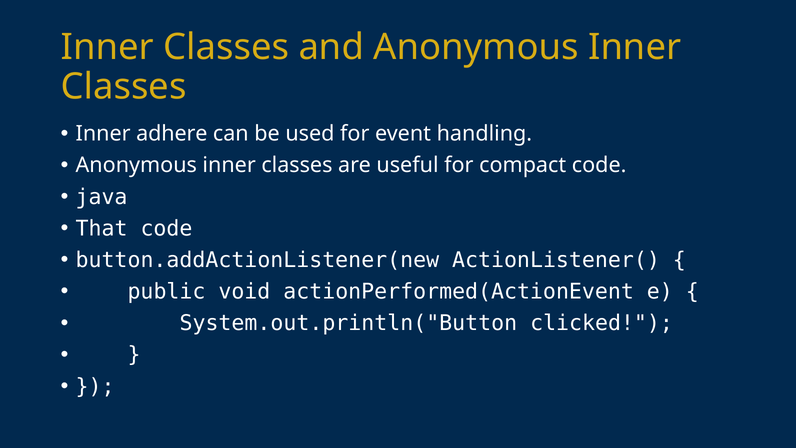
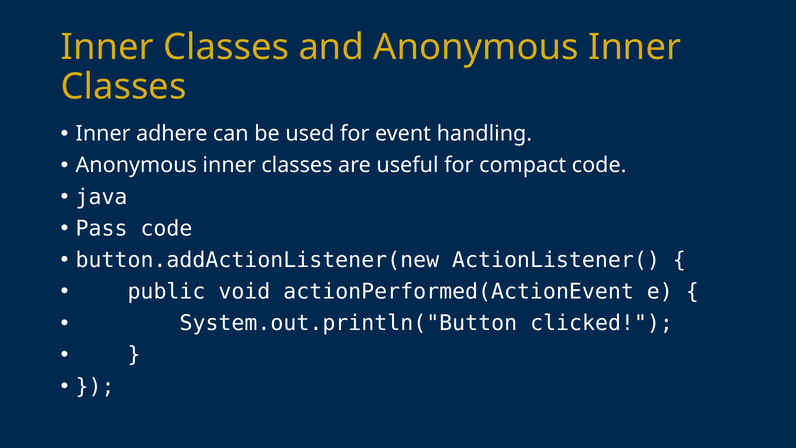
That: That -> Pass
